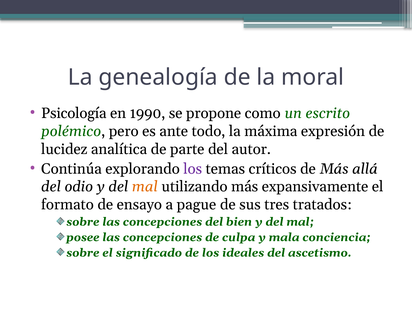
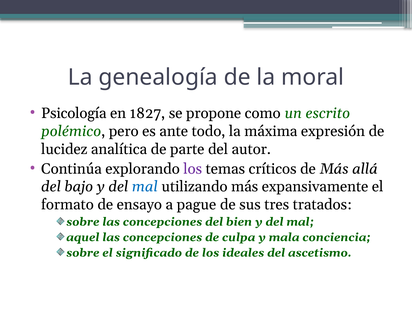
1990: 1990 -> 1827
odio: odio -> bajo
mal at (145, 187) colour: orange -> blue
posee: posee -> aquel
